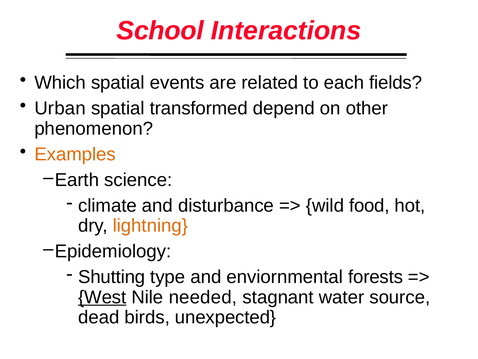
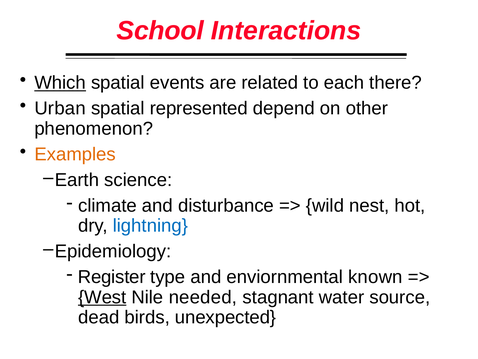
Which underline: none -> present
fields: fields -> there
transformed: transformed -> represented
food: food -> nest
lightning colour: orange -> blue
Shutting: Shutting -> Register
forests: forests -> known
